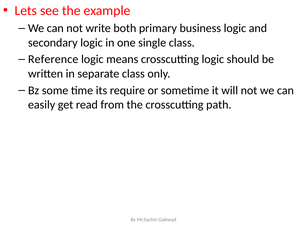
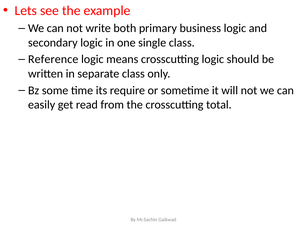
path: path -> total
